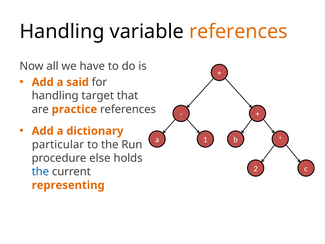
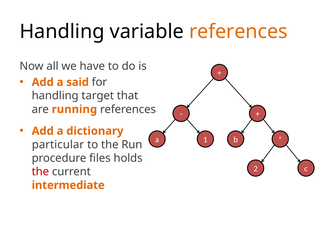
practice: practice -> running
else: else -> files
the at (40, 171) colour: blue -> red
representing: representing -> intermediate
